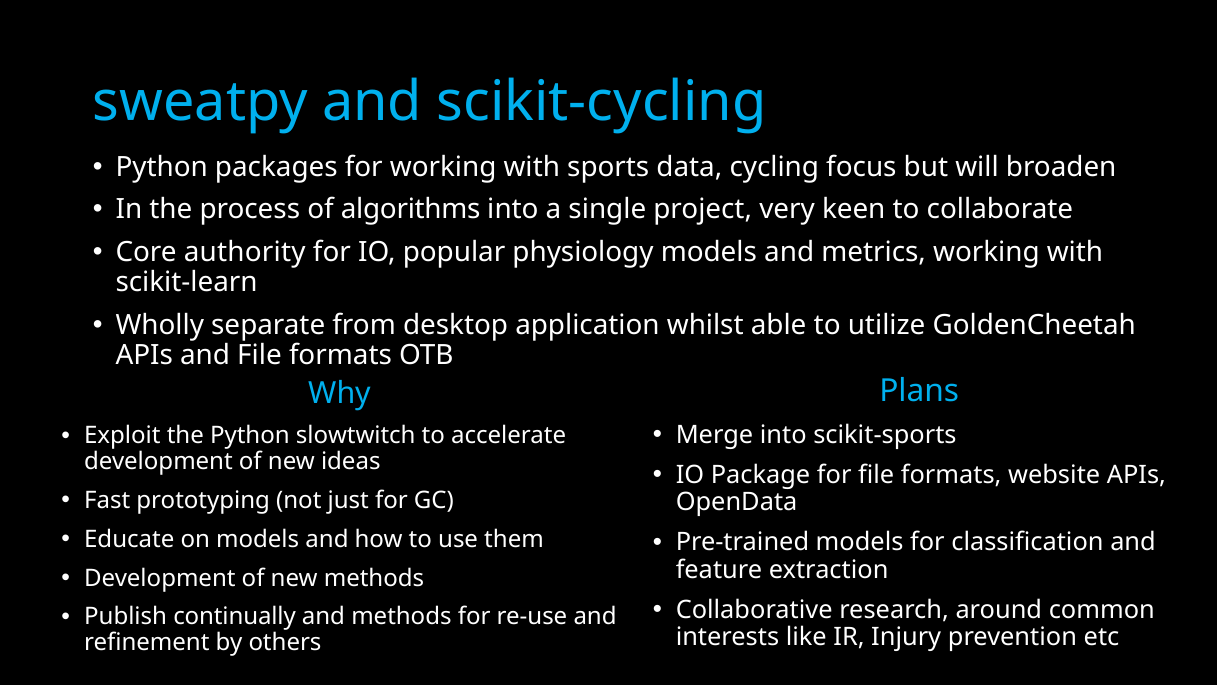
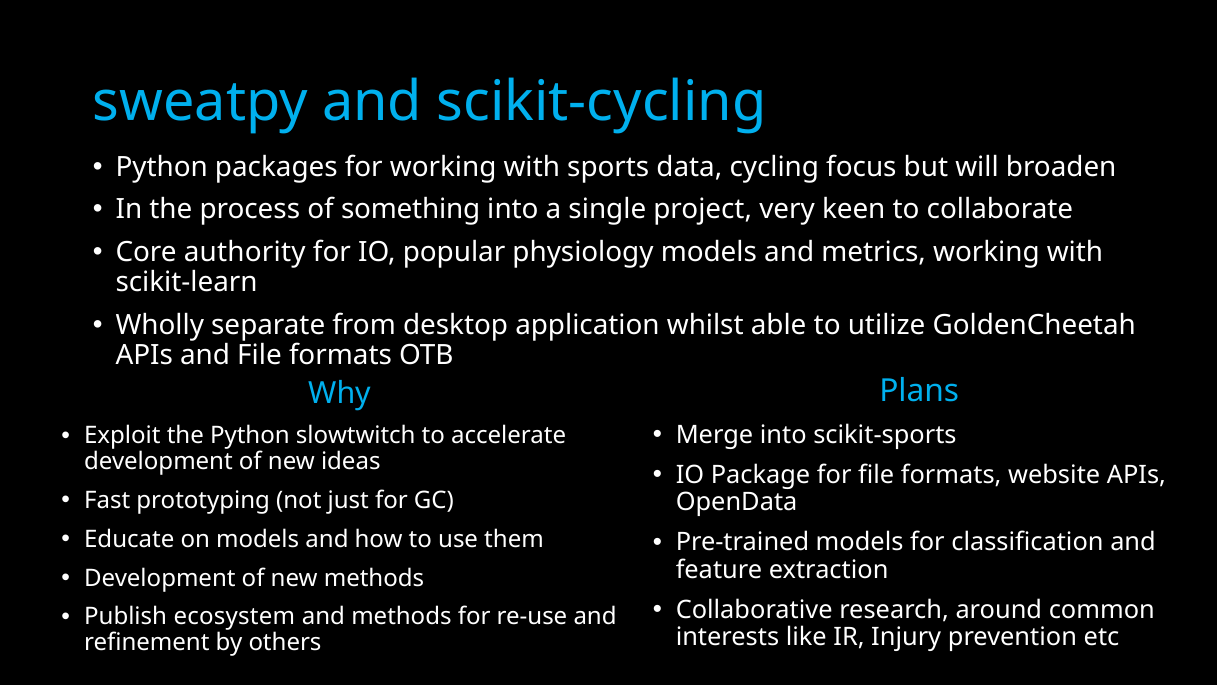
algorithms: algorithms -> something
continually: continually -> ecosystem
